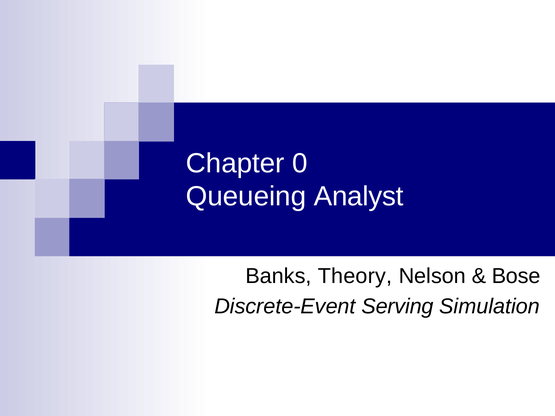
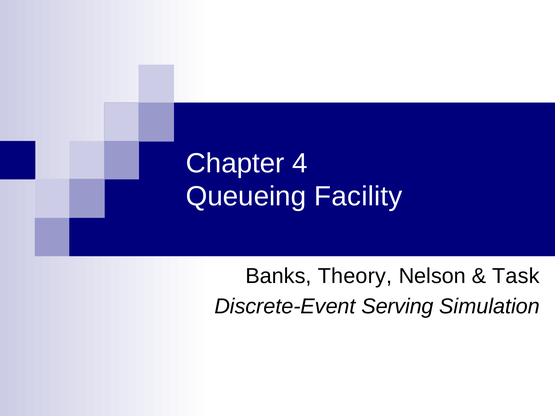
0: 0 -> 4
Analyst: Analyst -> Facility
Bose: Bose -> Task
